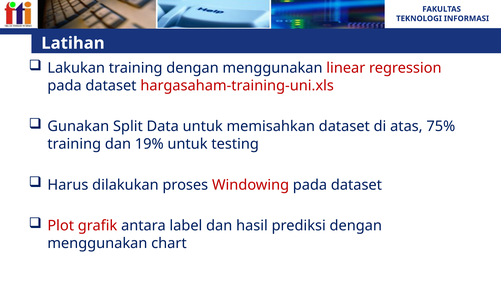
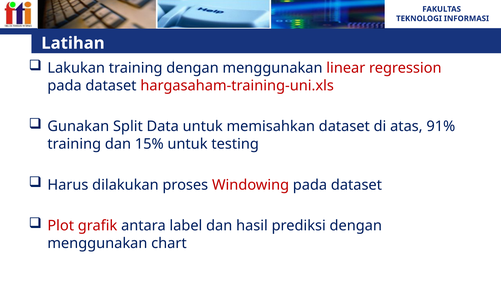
75%: 75% -> 91%
19%: 19% -> 15%
